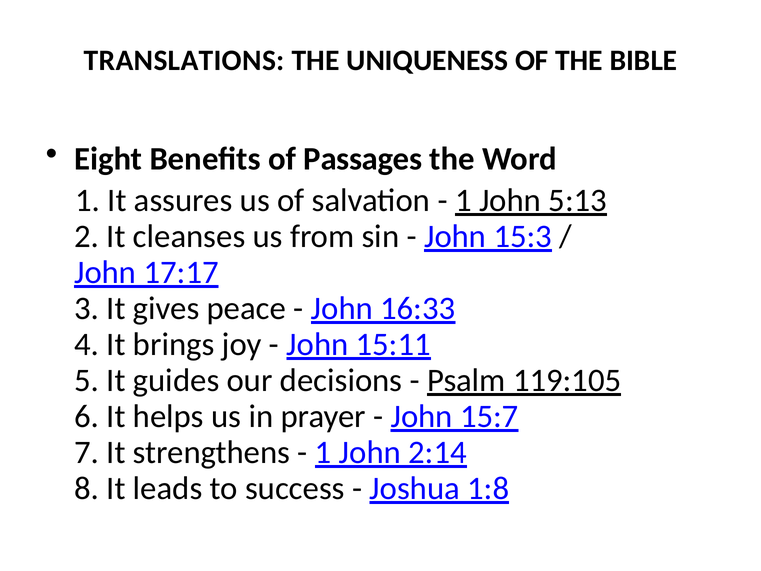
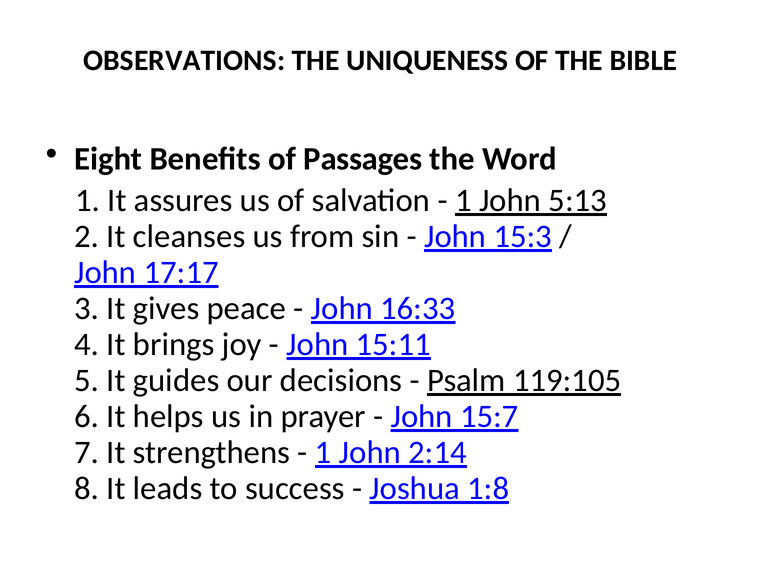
TRANSLATIONS: TRANSLATIONS -> OBSERVATIONS
